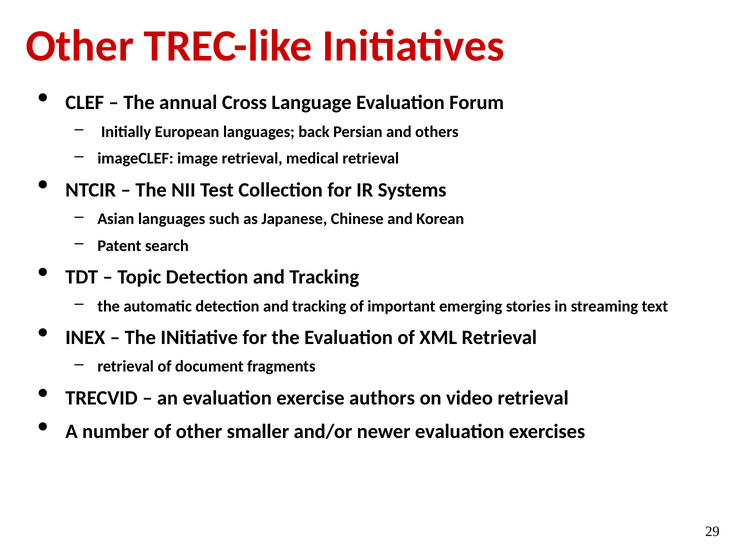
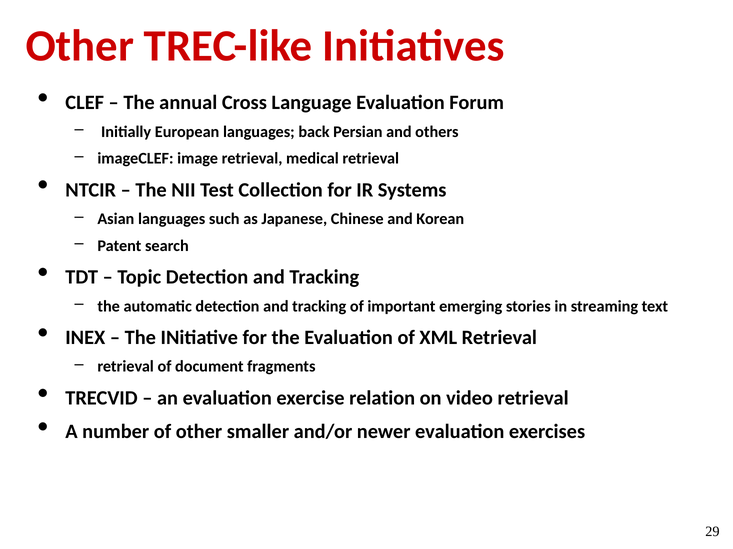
authors: authors -> relation
